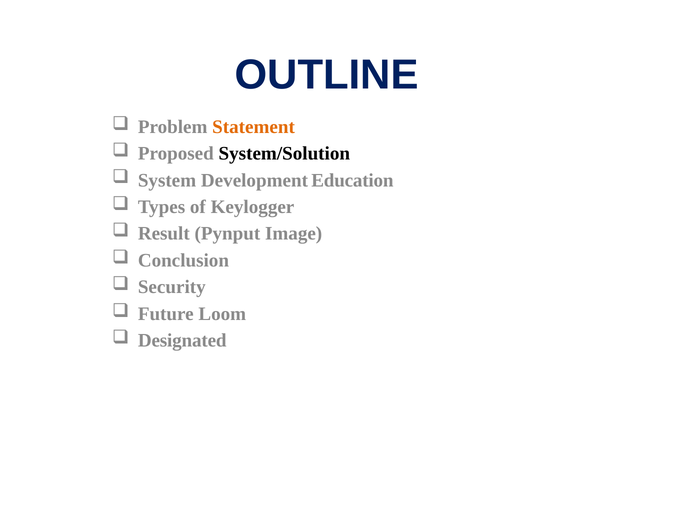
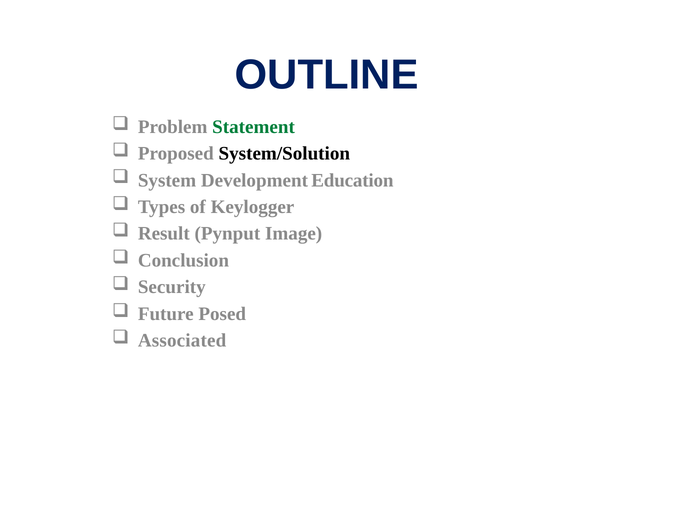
Statement colour: orange -> green
Loom: Loom -> Posed
Designated: Designated -> Associated
